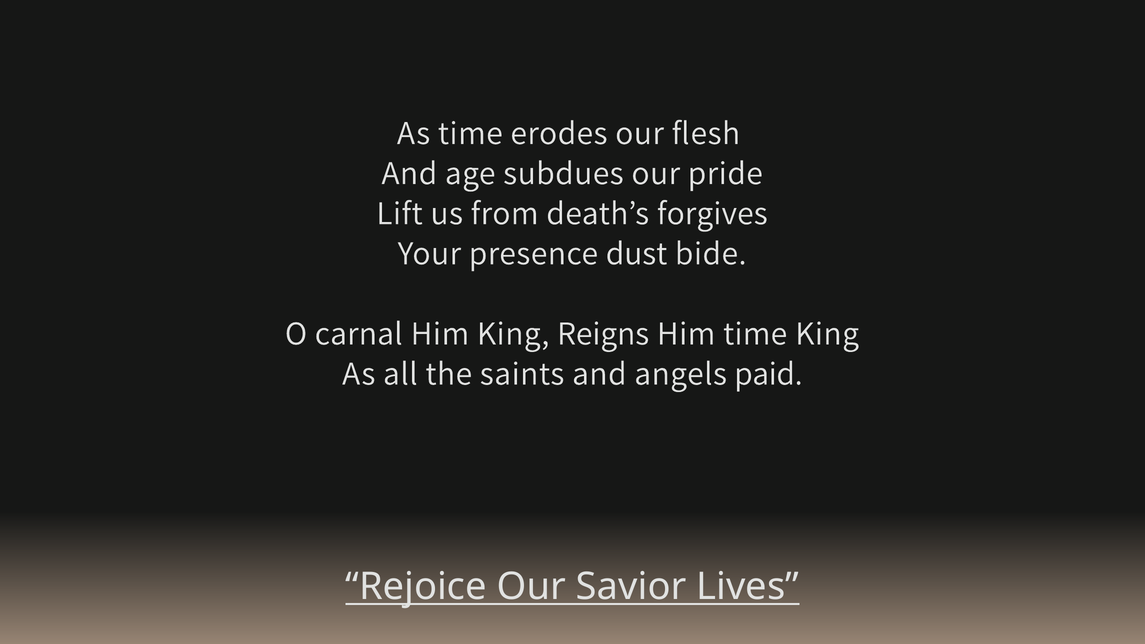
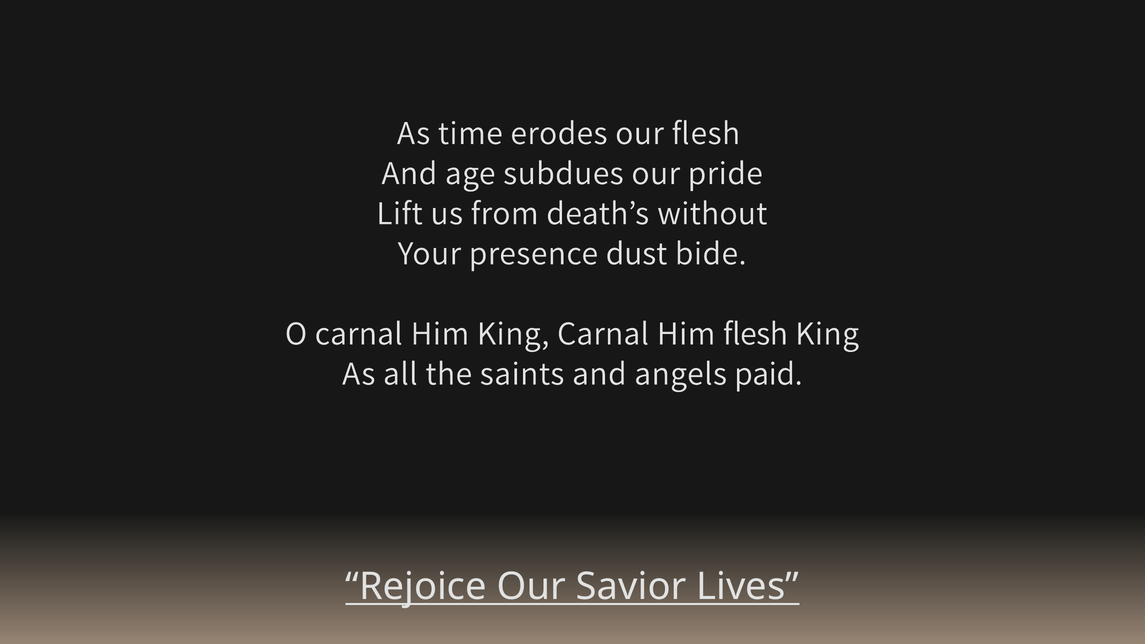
forgives: forgives -> without
King Reigns: Reigns -> Carnal
Him time: time -> flesh
